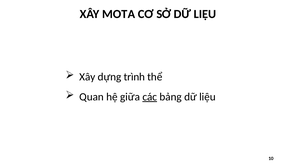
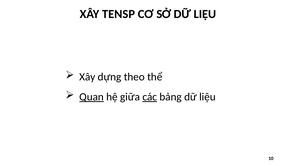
MOTA: MOTA -> TENSP
trình: trình -> theo
Quan underline: none -> present
